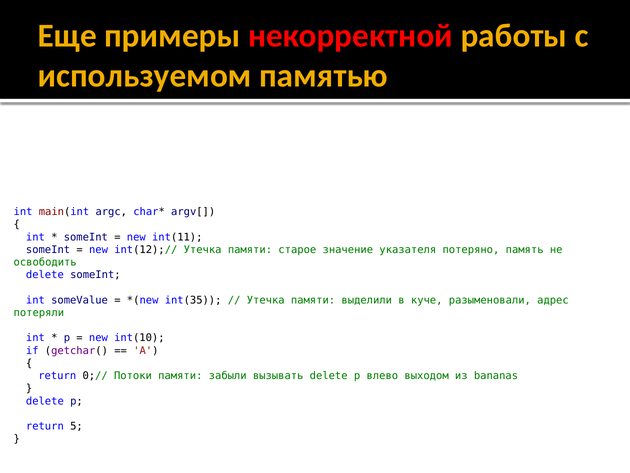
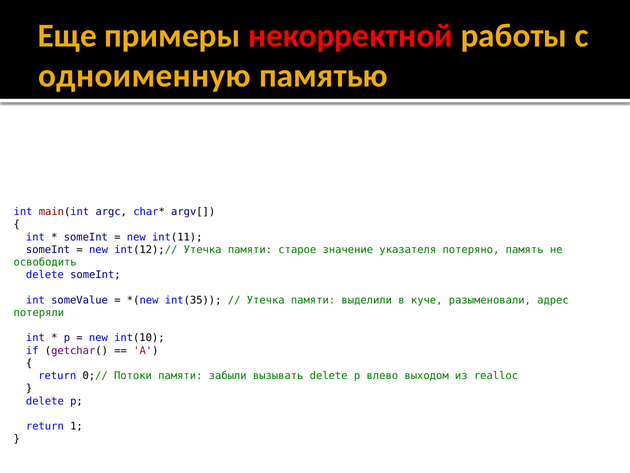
используемом: используемом -> одноименную
bananas: bananas -> realloc
5: 5 -> 1
